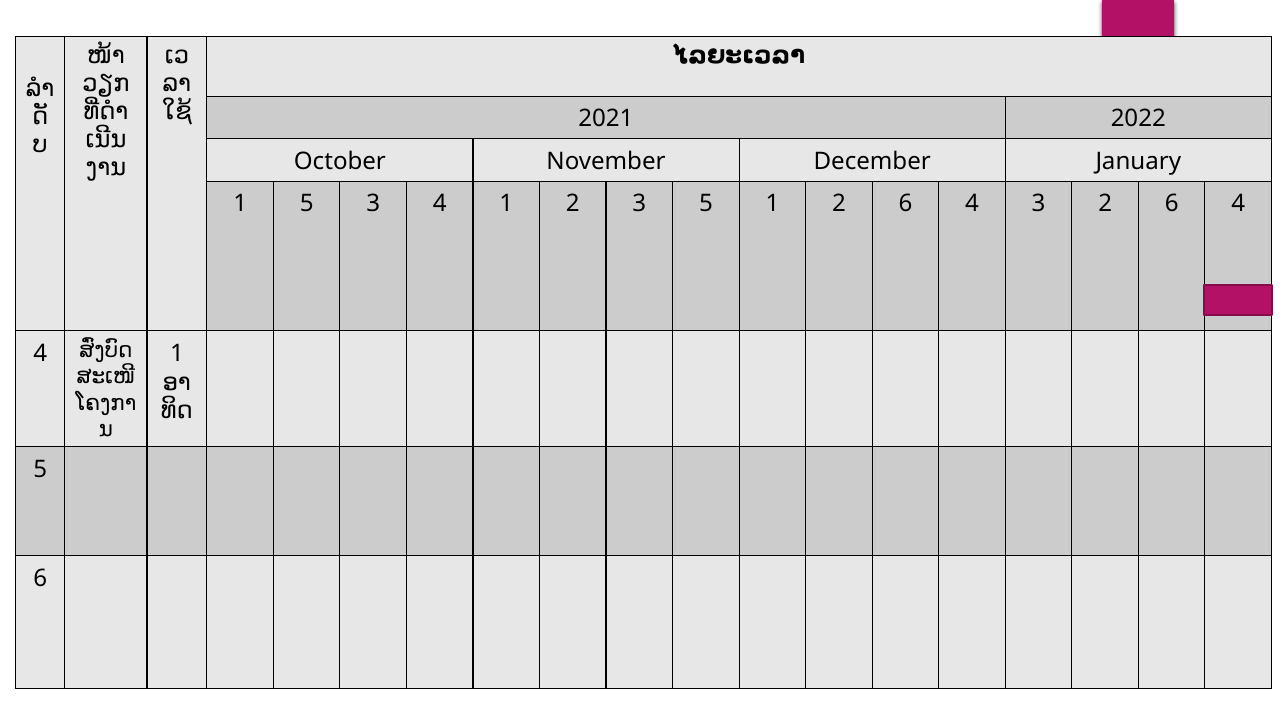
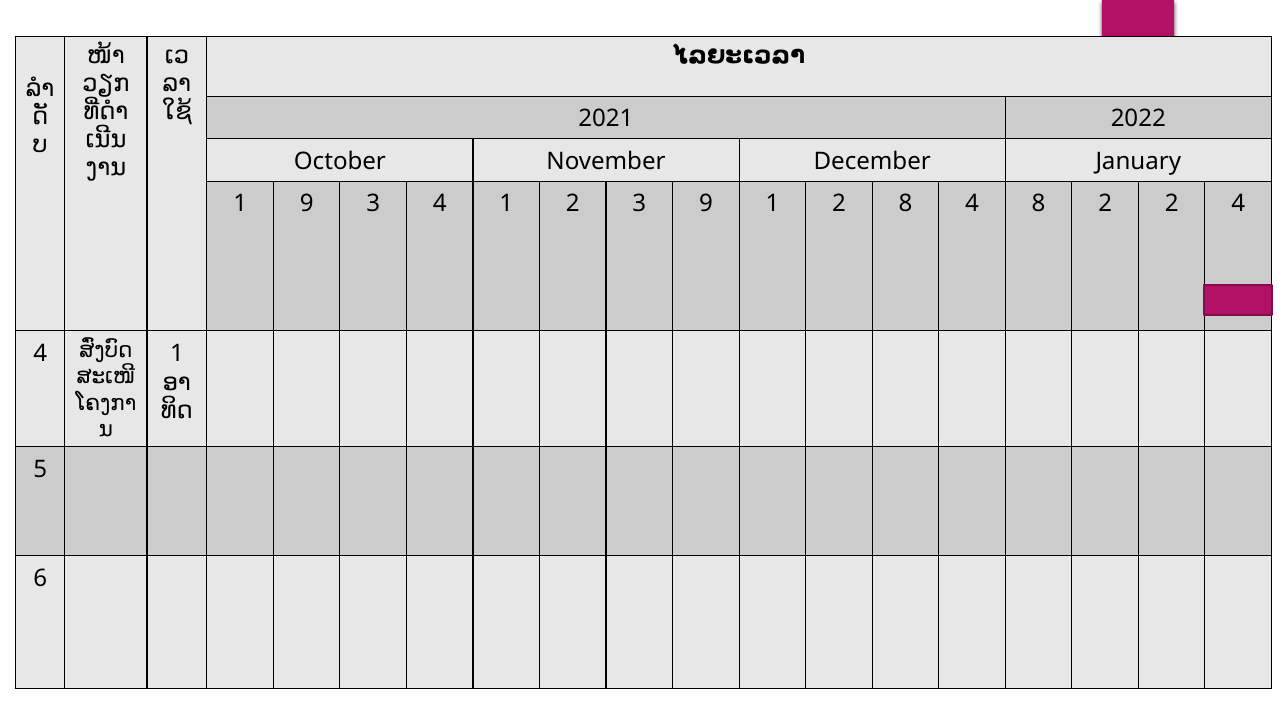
1 5: 5 -> 9
3 5: 5 -> 9
1 2 6: 6 -> 8
4 3: 3 -> 8
6 at (1172, 204): 6 -> 2
